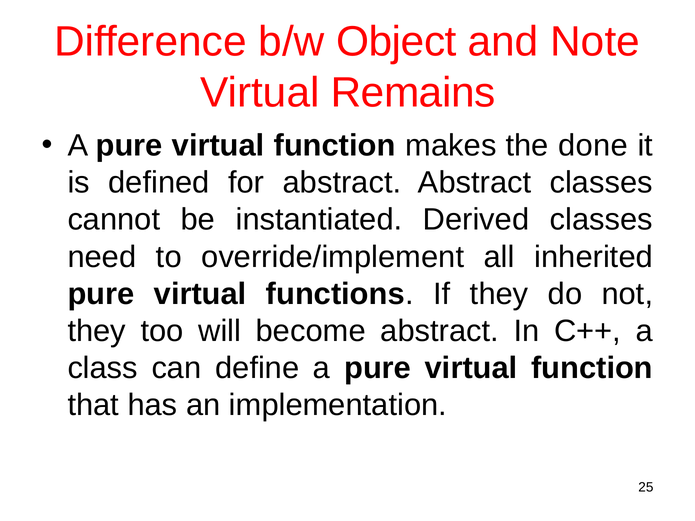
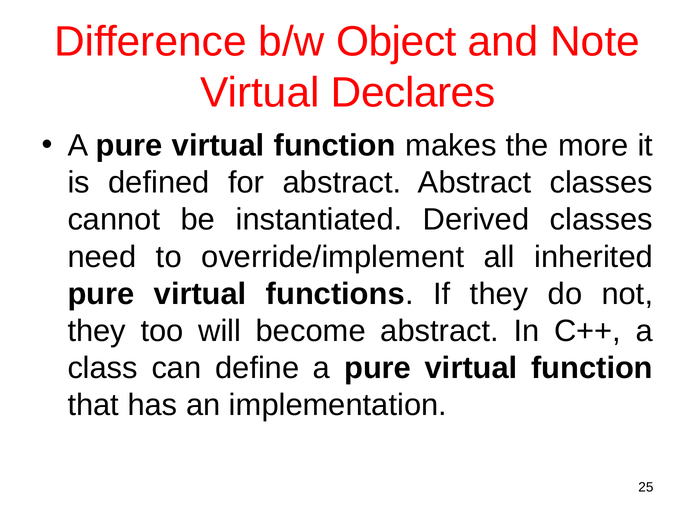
Remains: Remains -> Declares
done: done -> more
